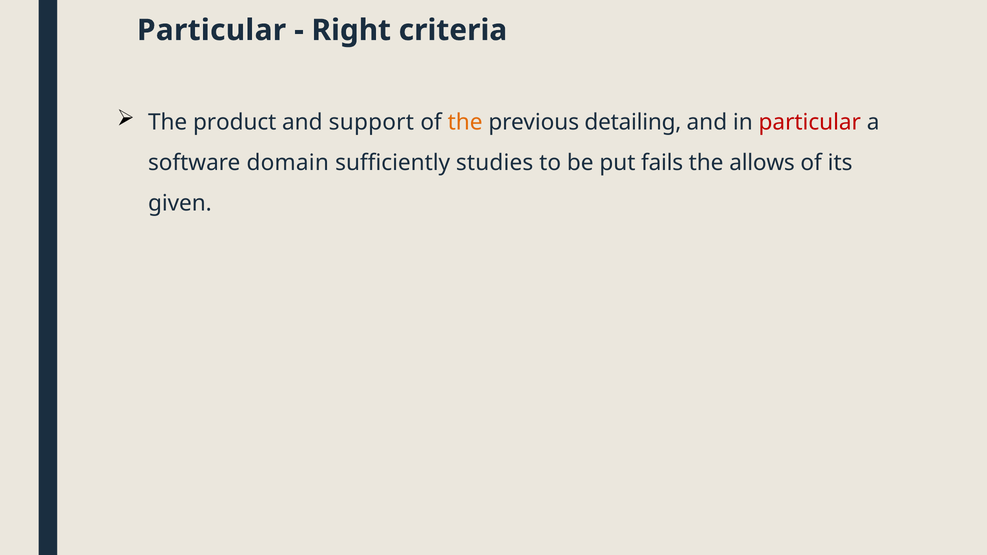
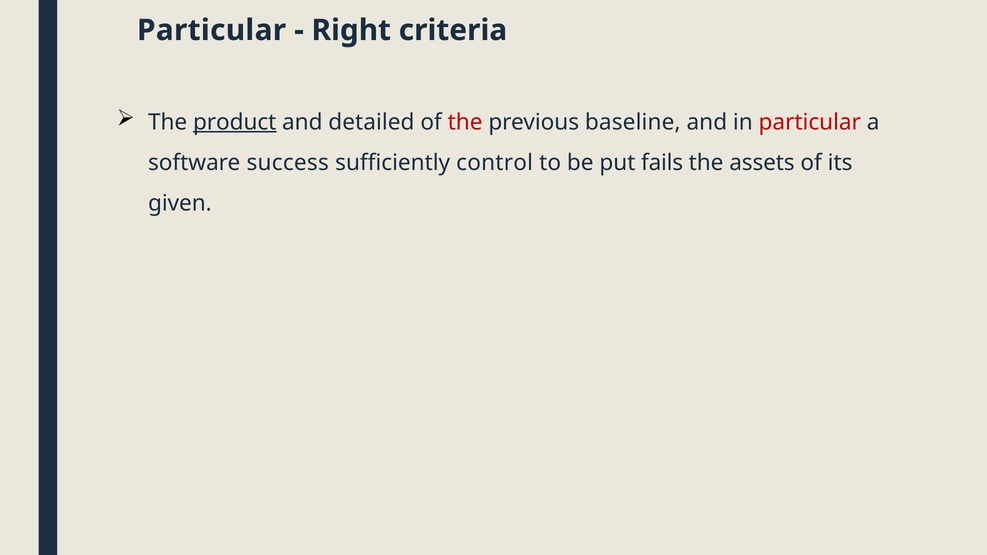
product underline: none -> present
support: support -> detailed
the at (465, 122) colour: orange -> red
detailing: detailing -> baseline
domain: domain -> success
studies: studies -> control
allows: allows -> assets
